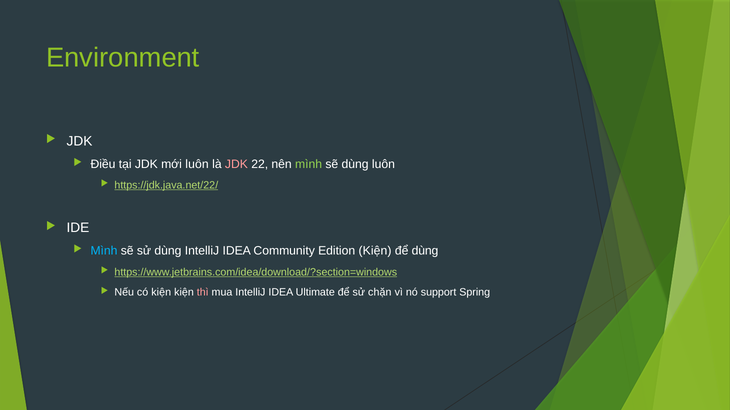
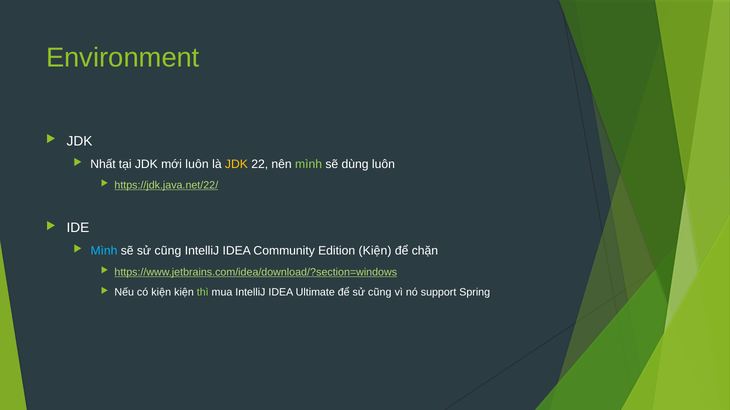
Điều: Điều -> Nhất
JDK at (236, 164) colour: pink -> yellow
sẽ sử dùng: dùng -> cũng
để dùng: dùng -> chặn
thì colour: pink -> light green
để sử chặn: chặn -> cũng
